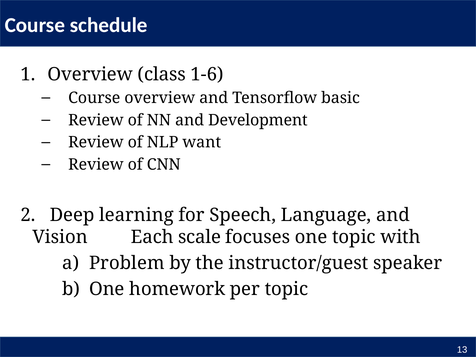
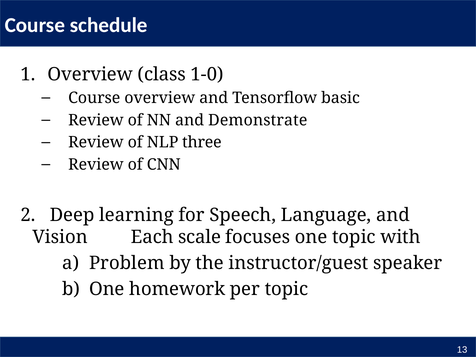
1-6: 1-6 -> 1-0
Development: Development -> Demonstrate
want: want -> three
